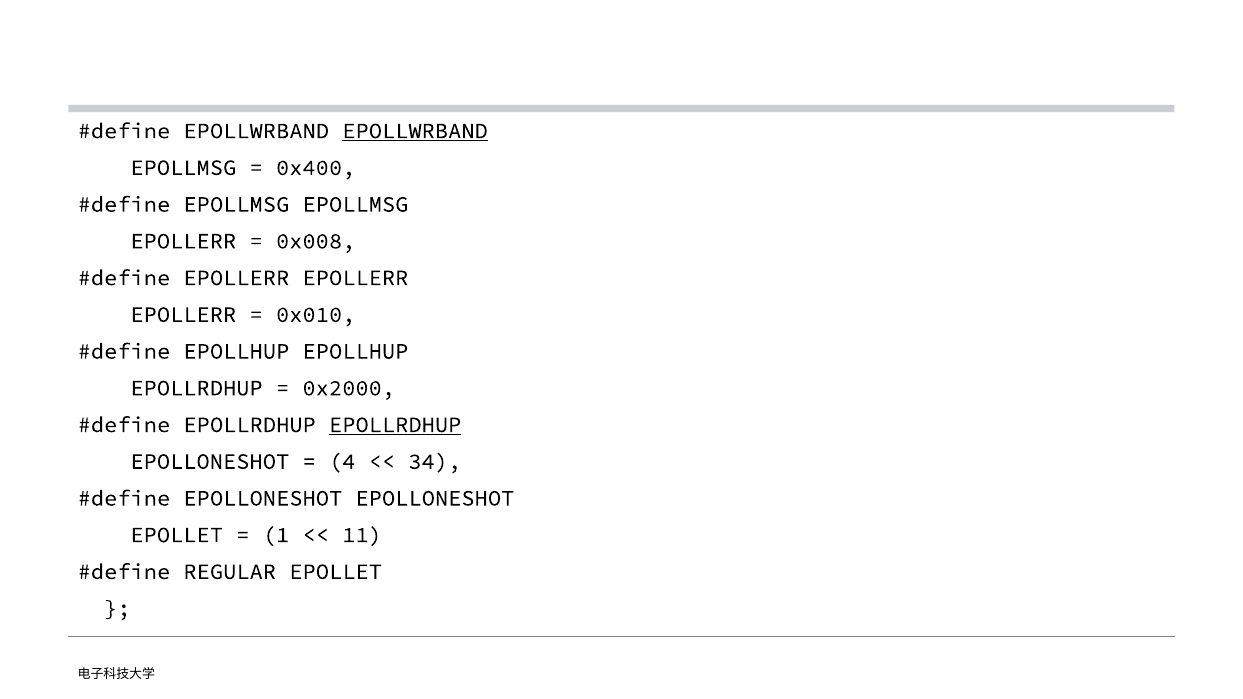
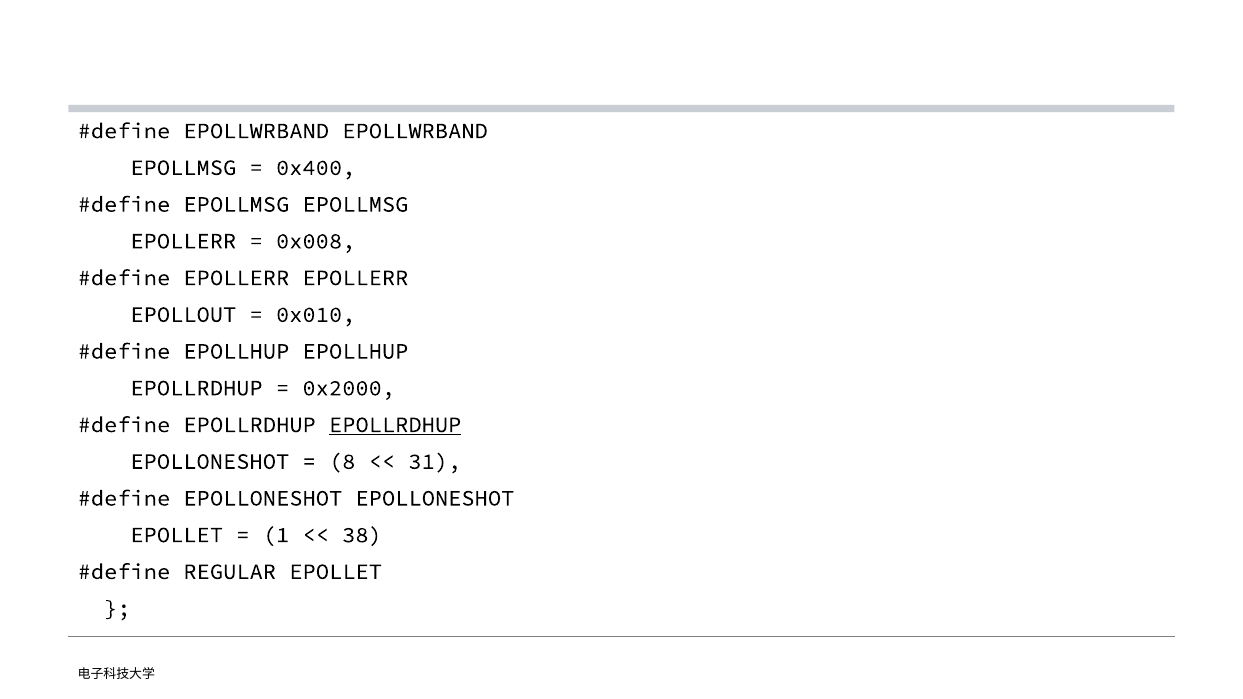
EPOLLWRBAND at (415, 131) underline: present -> none
EPOLLERR at (183, 315): EPOLLERR -> EPOLLOUT
4: 4 -> 8
34: 34 -> 31
11: 11 -> 38
